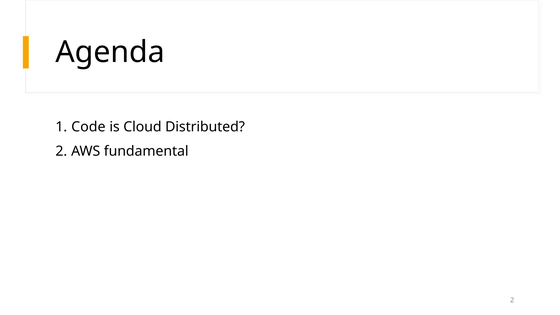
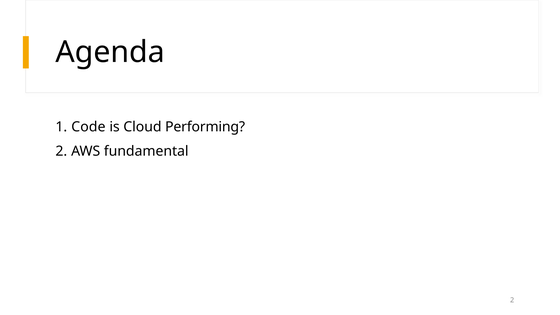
Distributed: Distributed -> Performing
